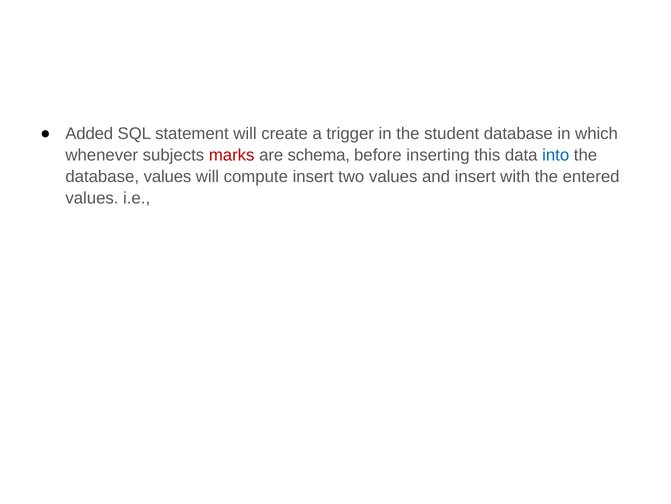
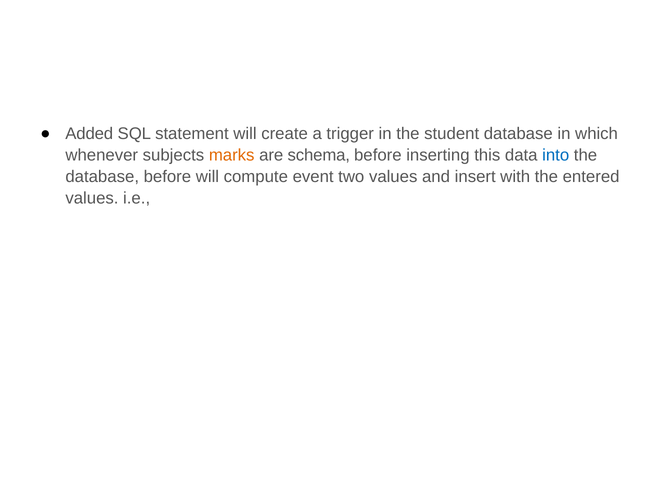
marks colour: red -> orange
database values: values -> before
compute insert: insert -> event
